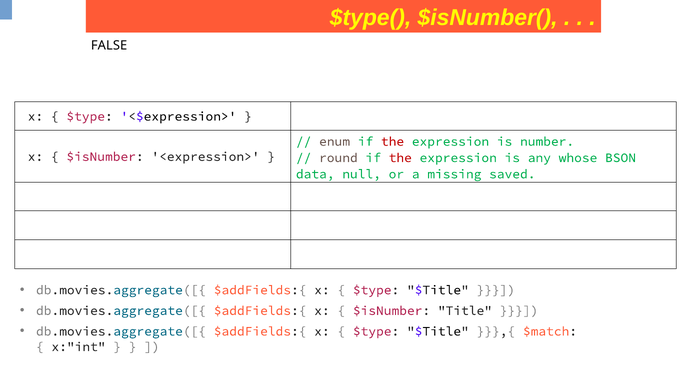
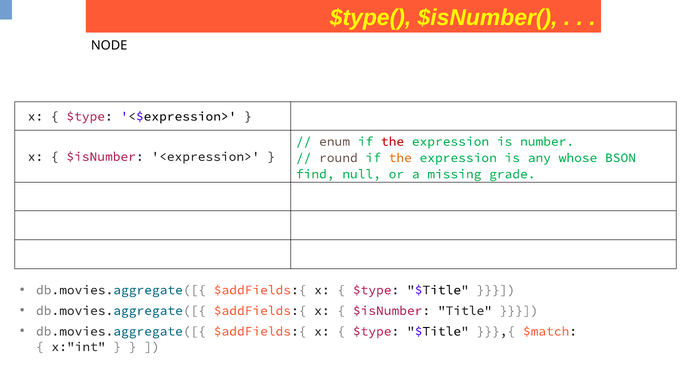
FALSE: FALSE -> NODE
the at (400, 158) colour: red -> orange
data: data -> find
saved: saved -> grade
